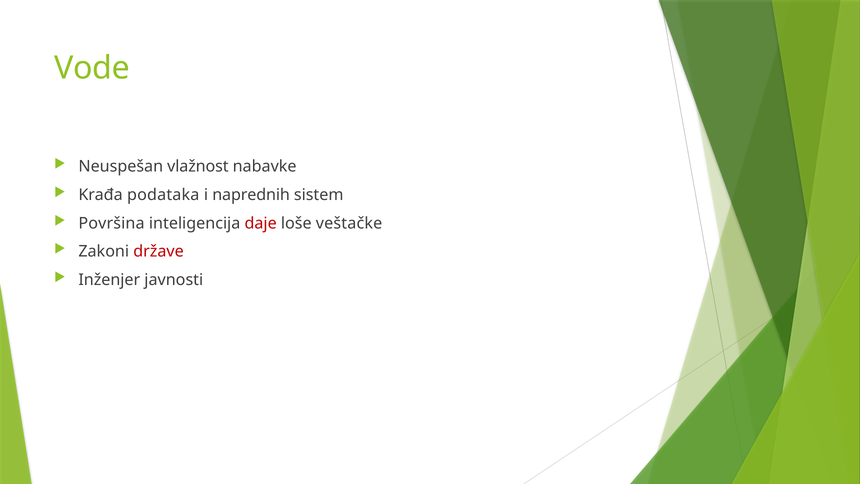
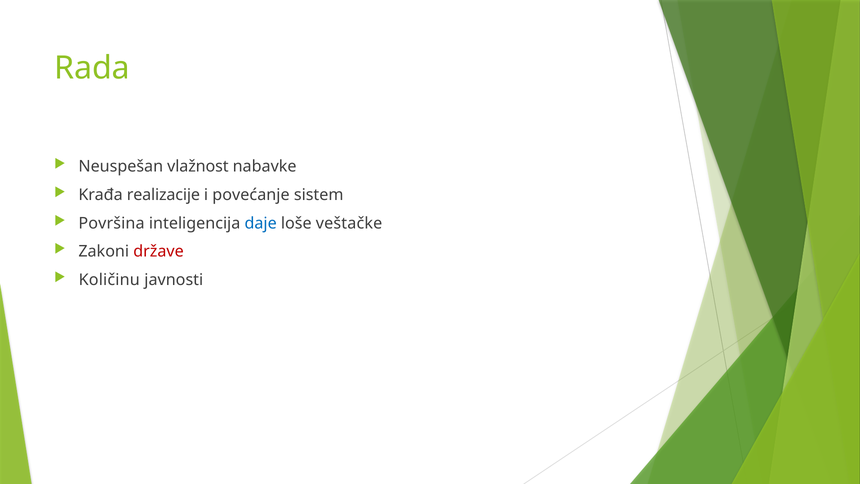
Vode: Vode -> Rada
podataka: podataka -> realizacije
naprednih: naprednih -> povećanje
daje colour: red -> blue
Inženjer: Inženjer -> Količinu
